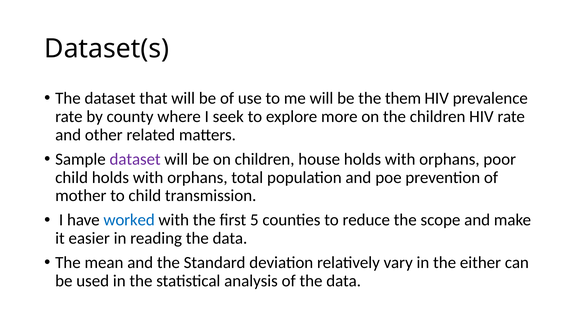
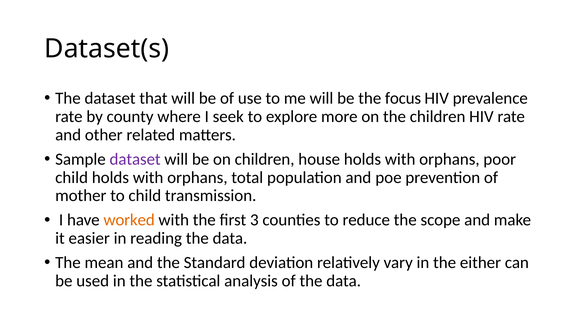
them: them -> focus
worked colour: blue -> orange
5: 5 -> 3
